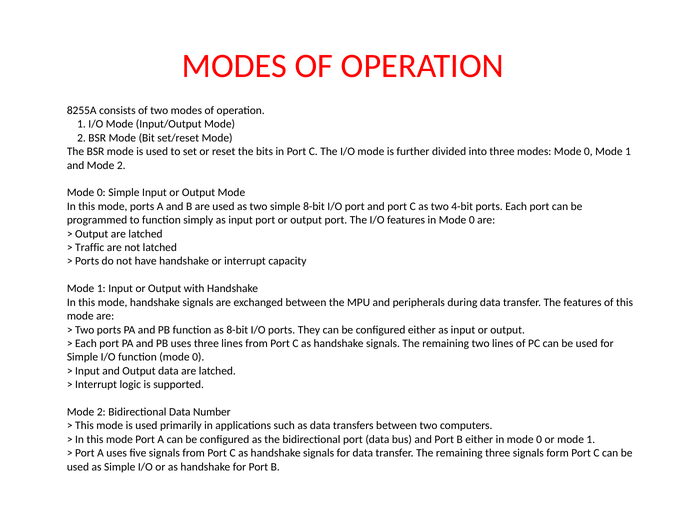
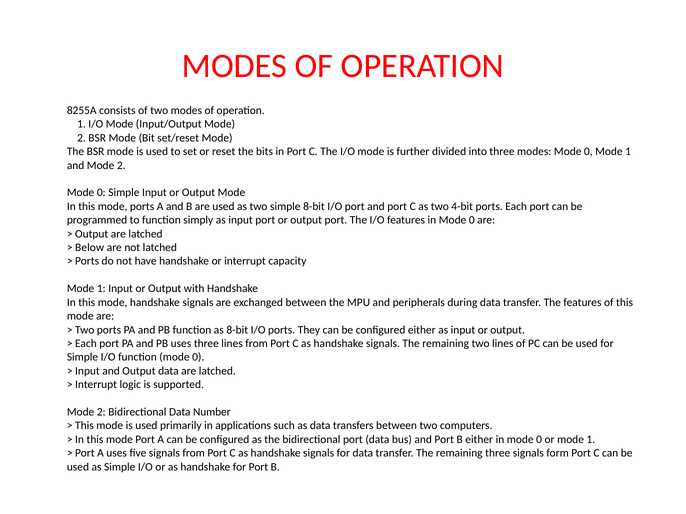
Traffic: Traffic -> Below
